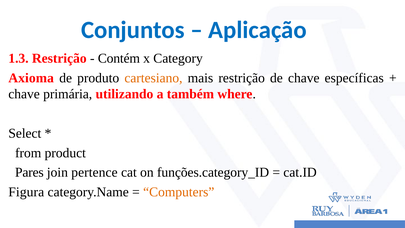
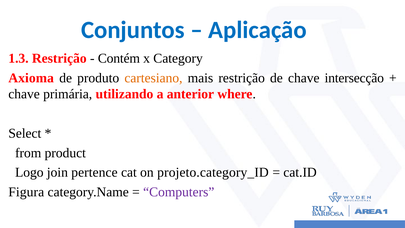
específicas: específicas -> intersecção
também: também -> anterior
Pares: Pares -> Logo
funções.category_ID: funções.category_ID -> projeto.category_ID
Computers colour: orange -> purple
